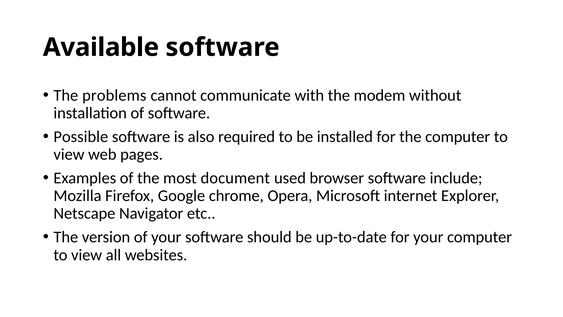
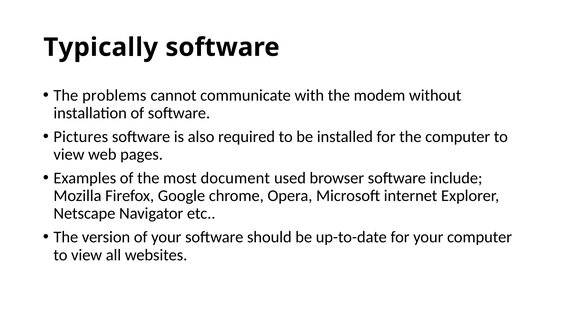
Available: Available -> Typically
Possible: Possible -> Pictures
